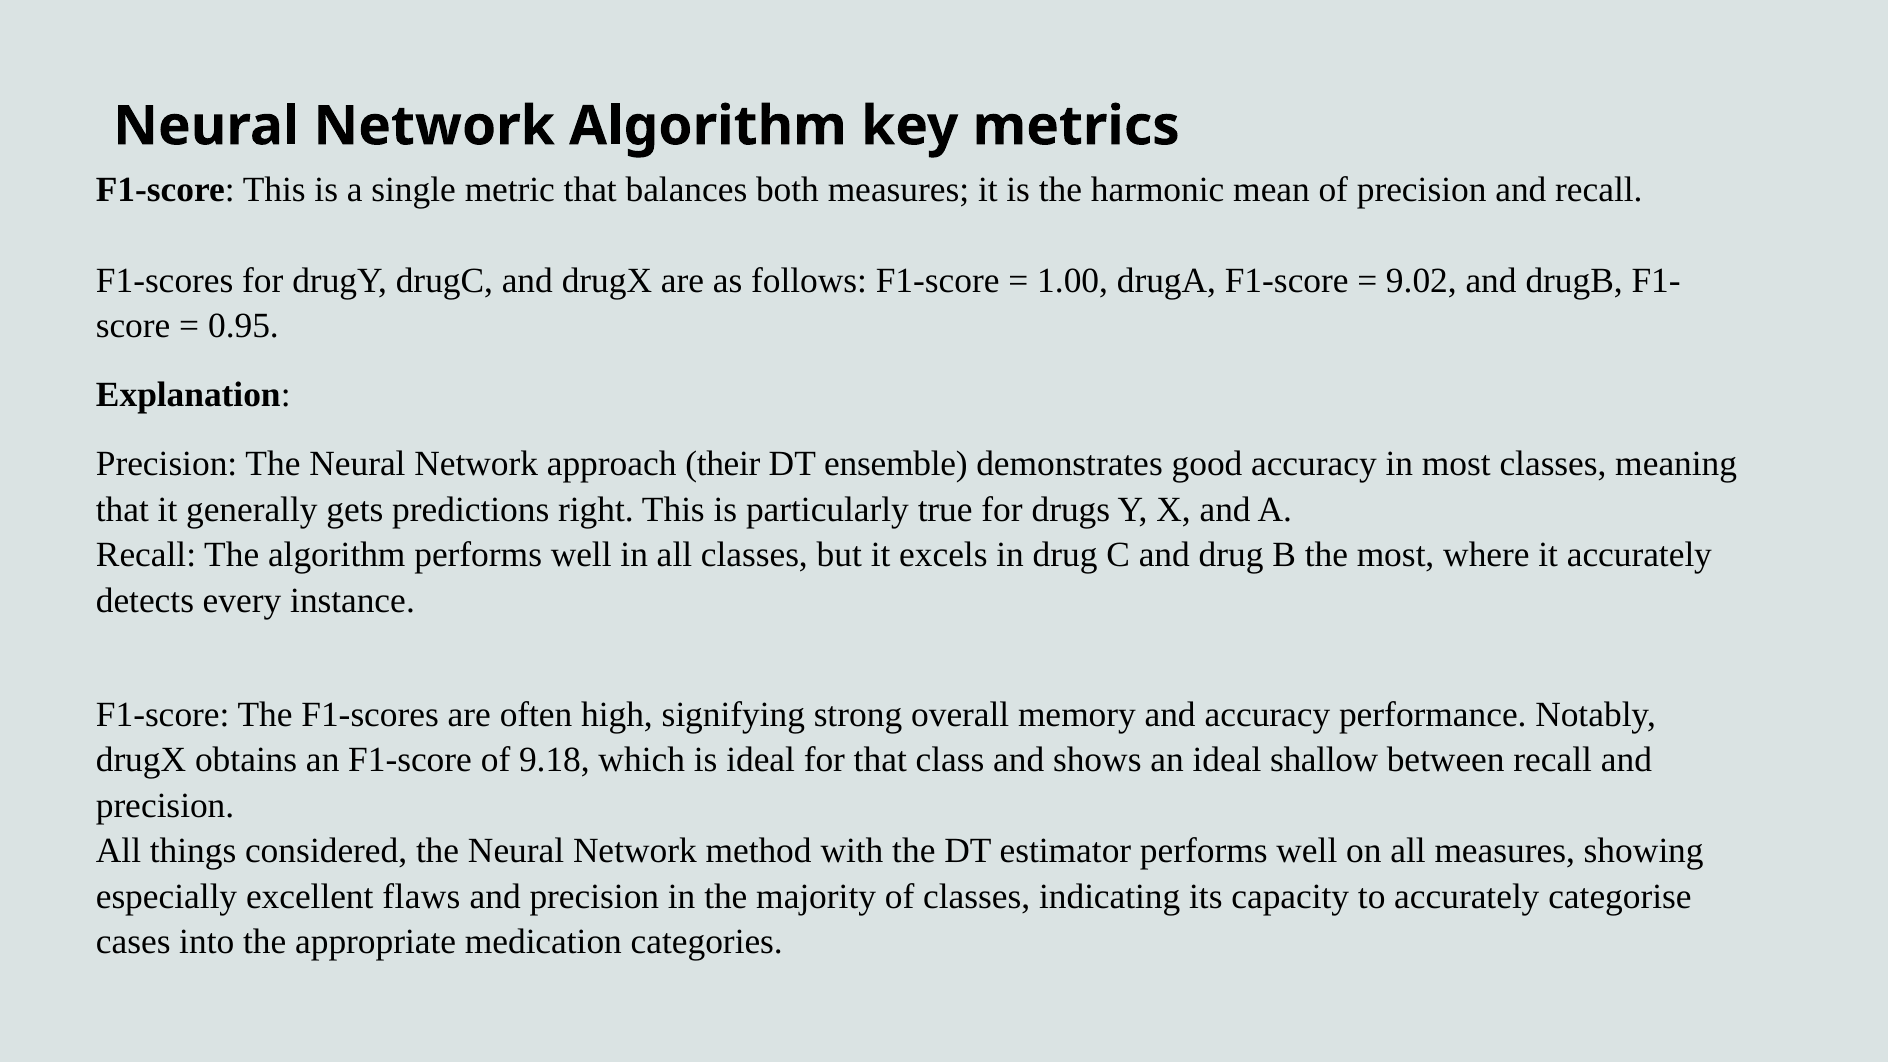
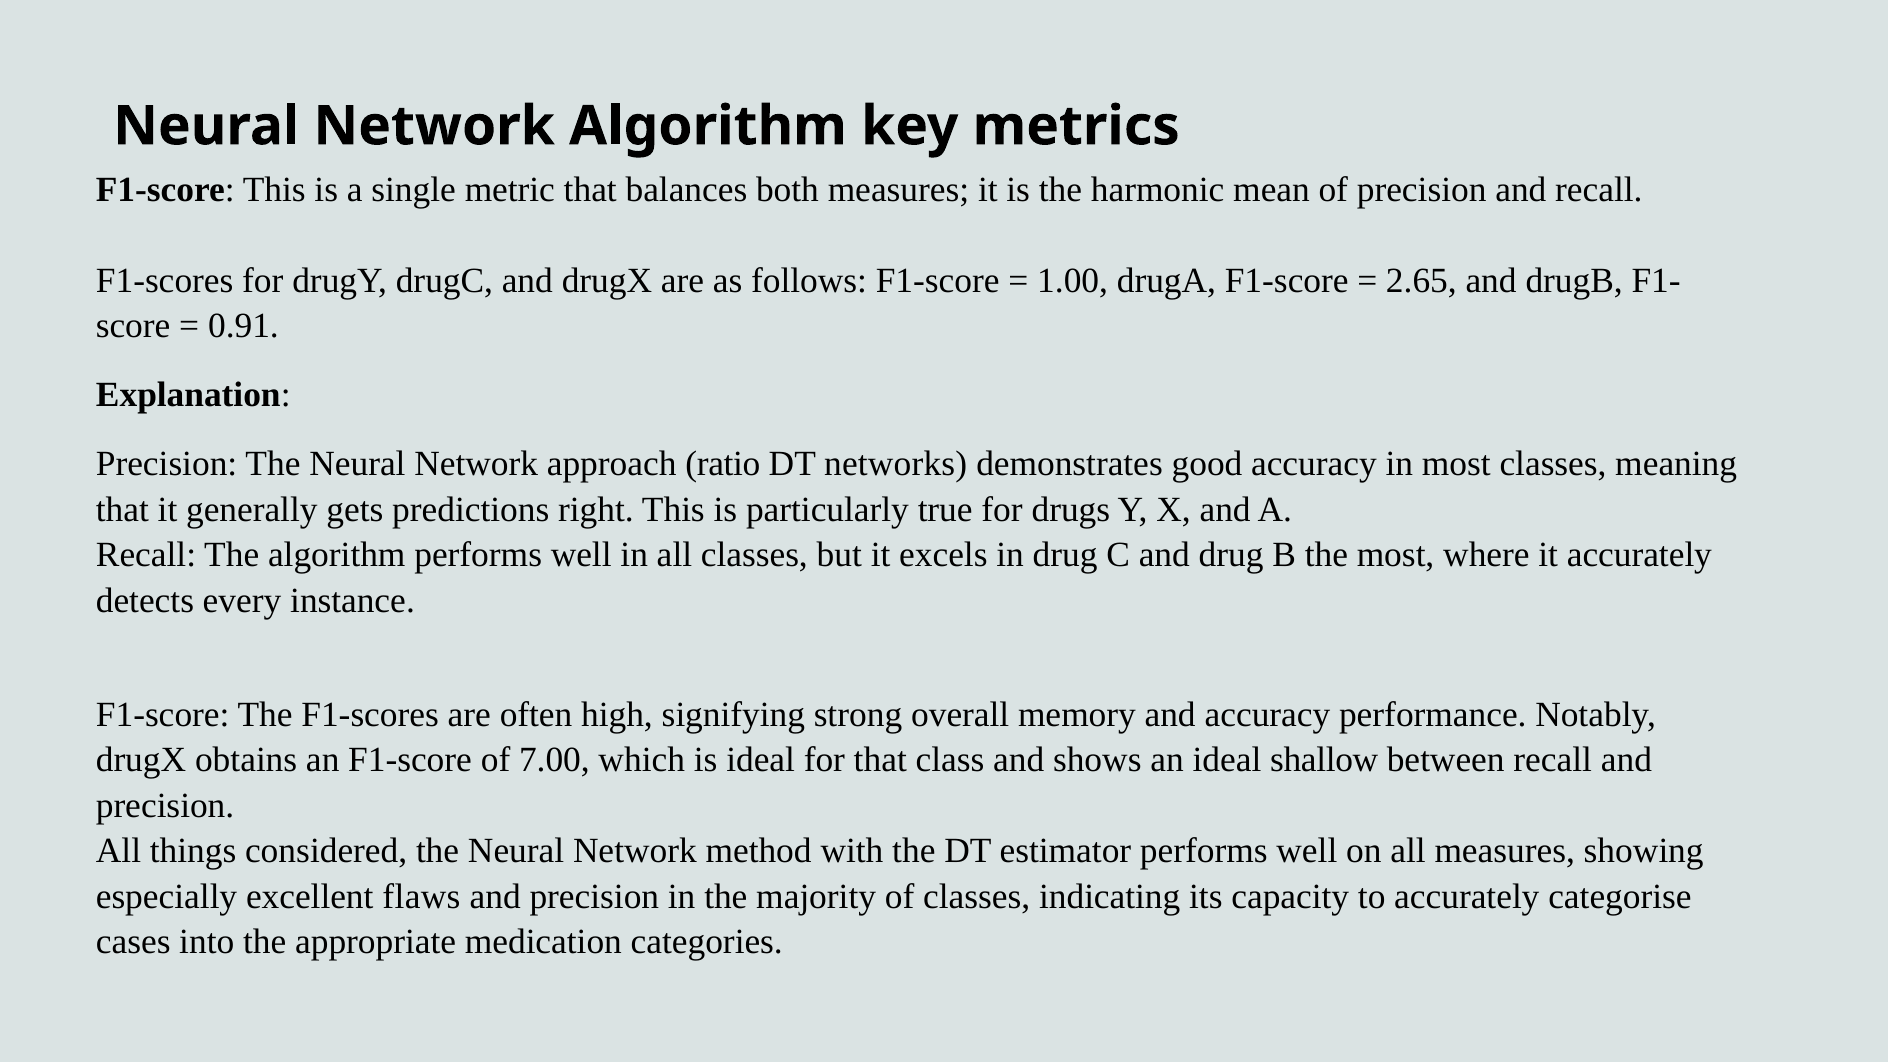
9.02: 9.02 -> 2.65
0.95: 0.95 -> 0.91
their: their -> ratio
ensemble: ensemble -> networks
9.18: 9.18 -> 7.00
